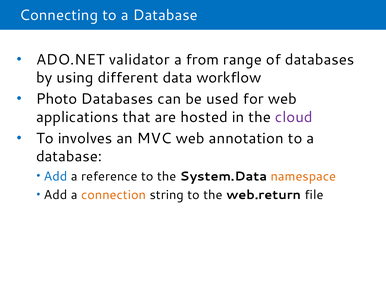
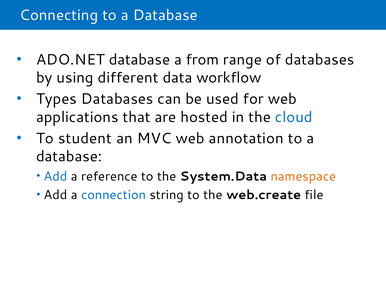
ADO.NET validator: validator -> database
Photo: Photo -> Types
cloud colour: purple -> blue
involves: involves -> student
connection colour: orange -> blue
web.return: web.return -> web.create
